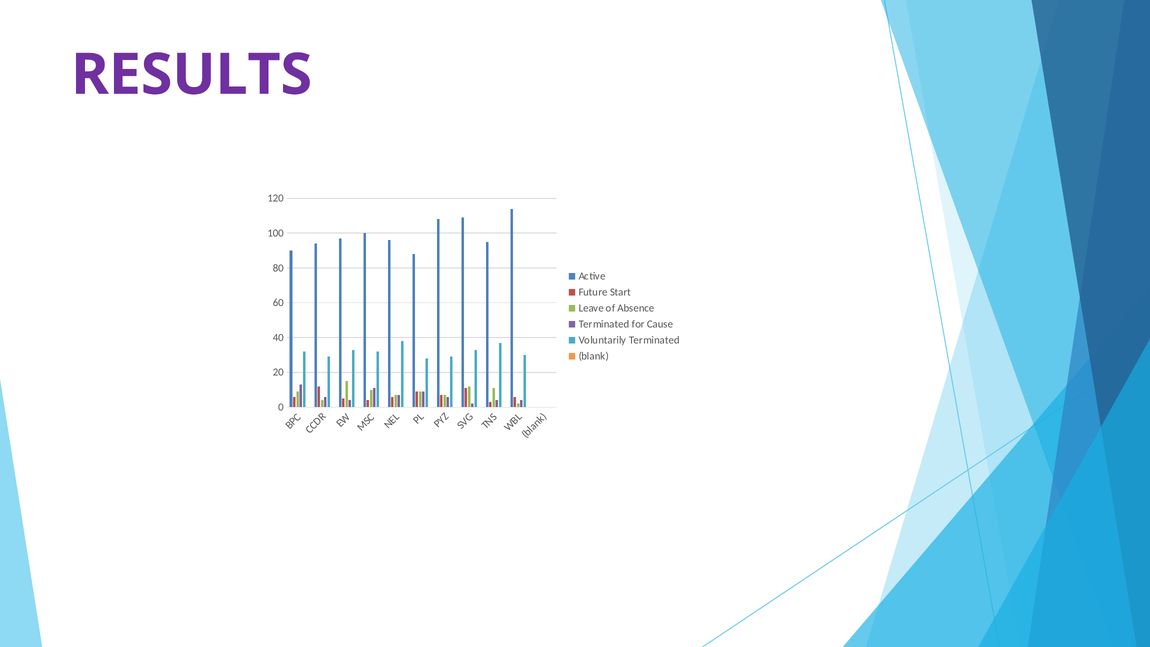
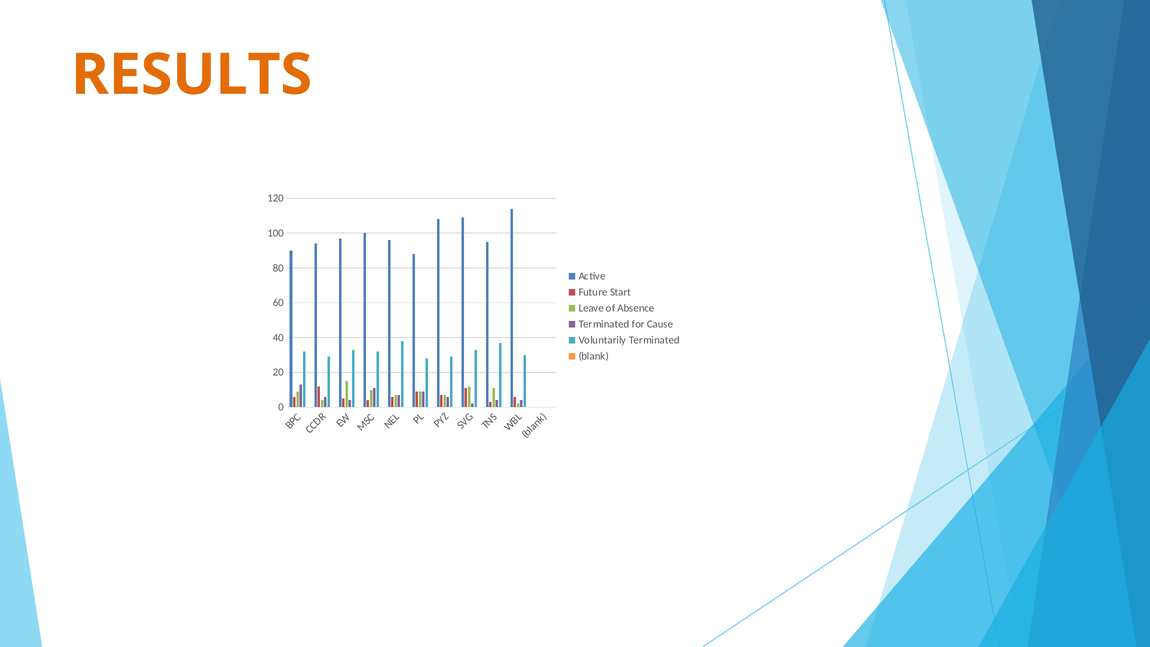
RESULTS colour: purple -> orange
